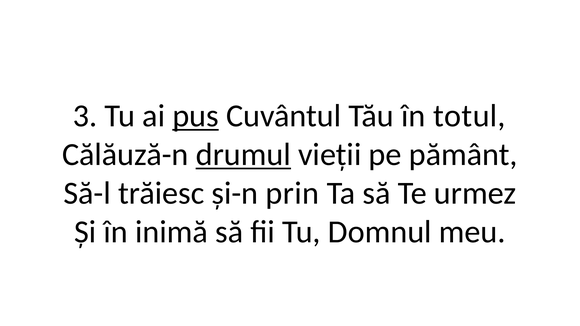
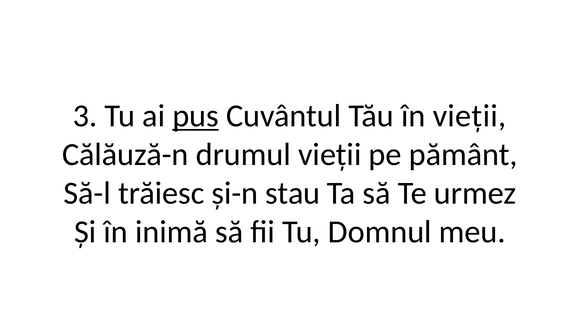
în totul: totul -> vieții
drumul underline: present -> none
prin: prin -> stau
